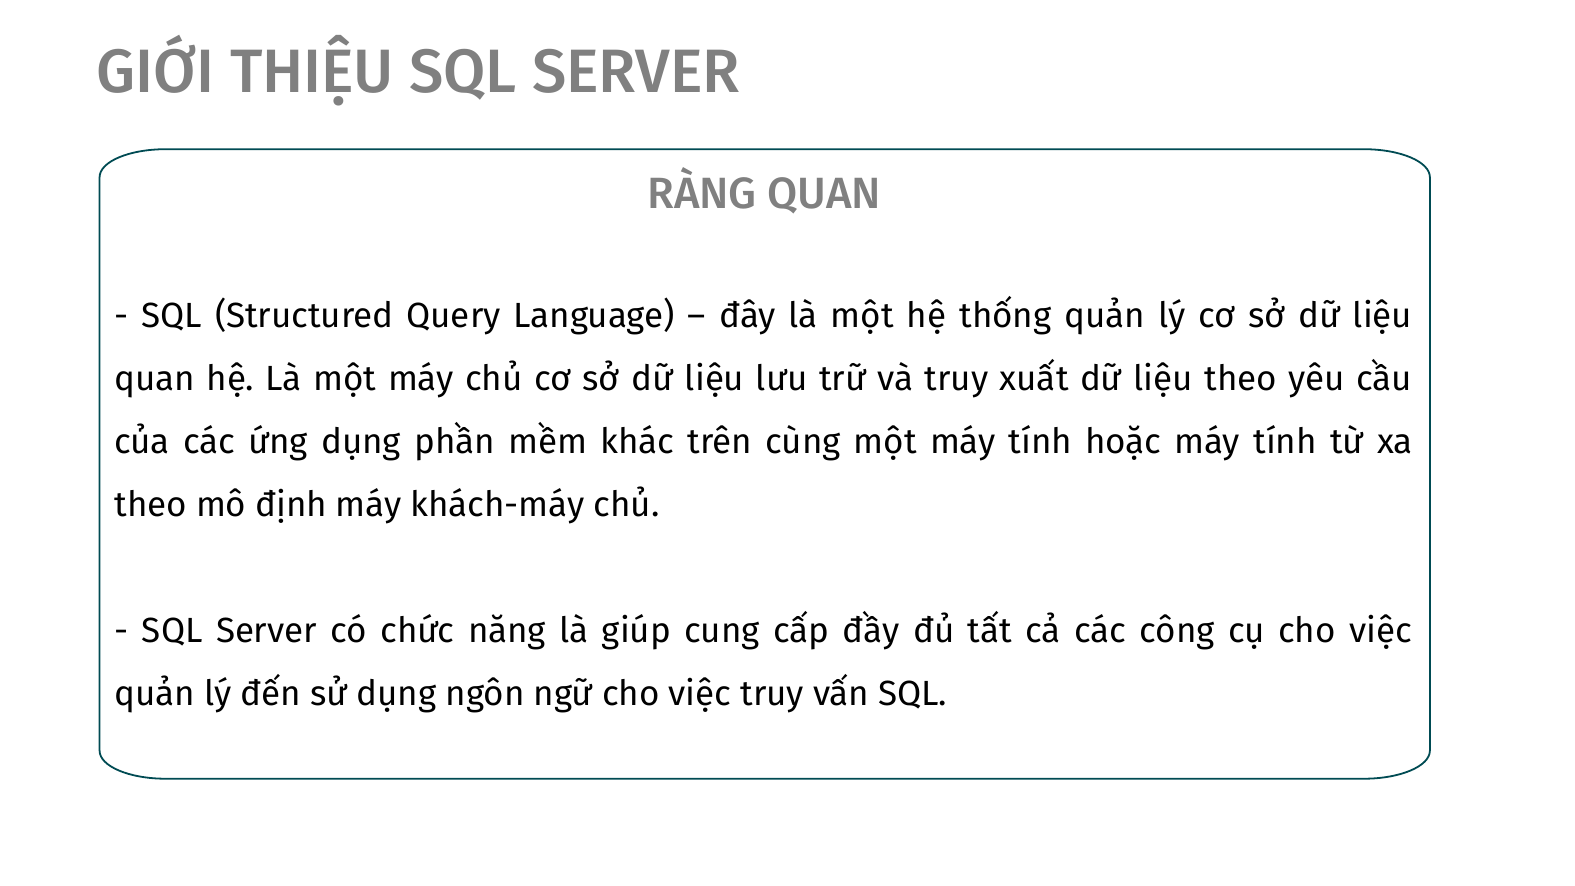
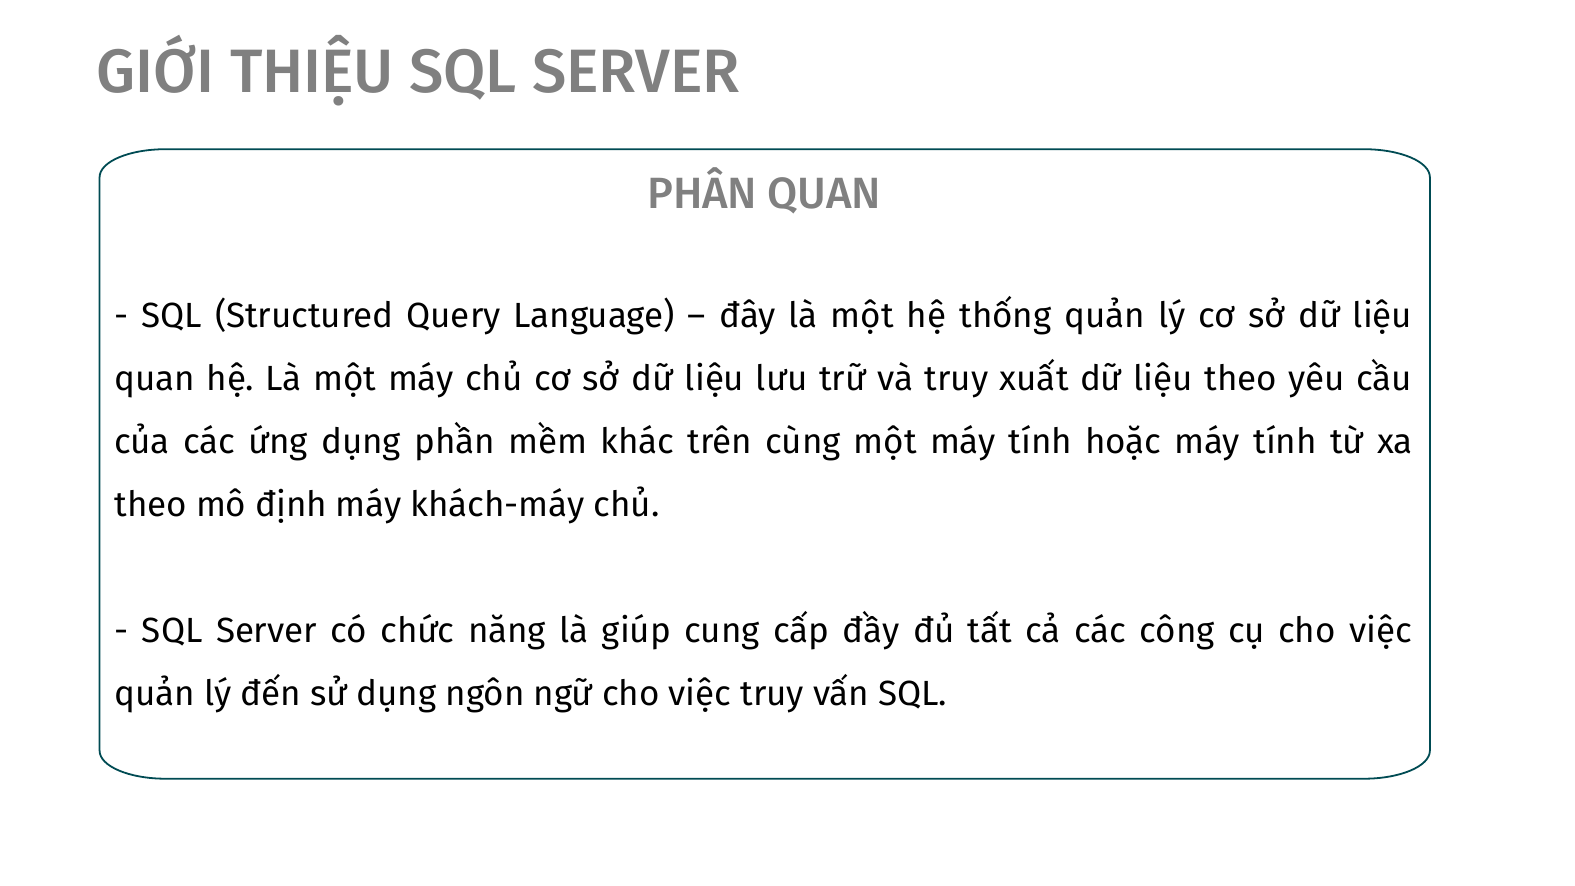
RÀNG: RÀNG -> PHÂN
